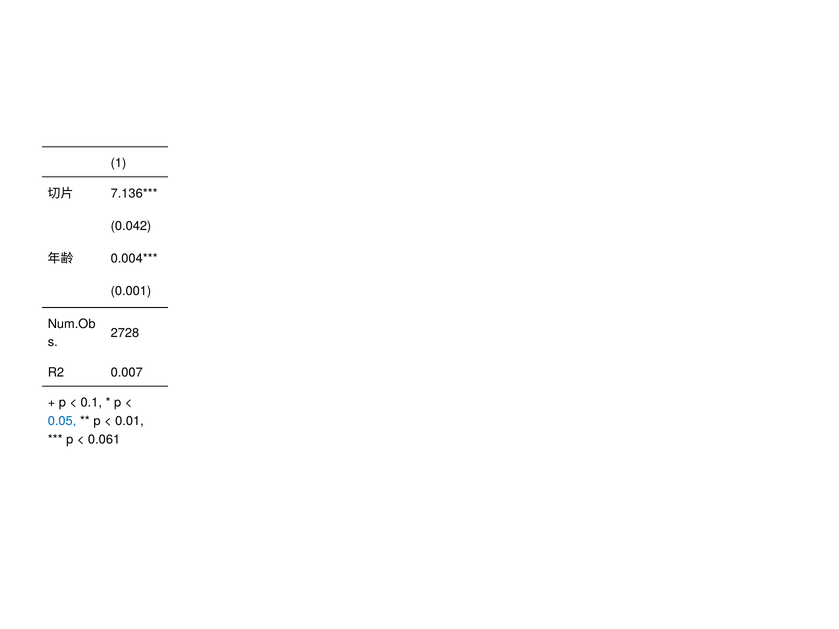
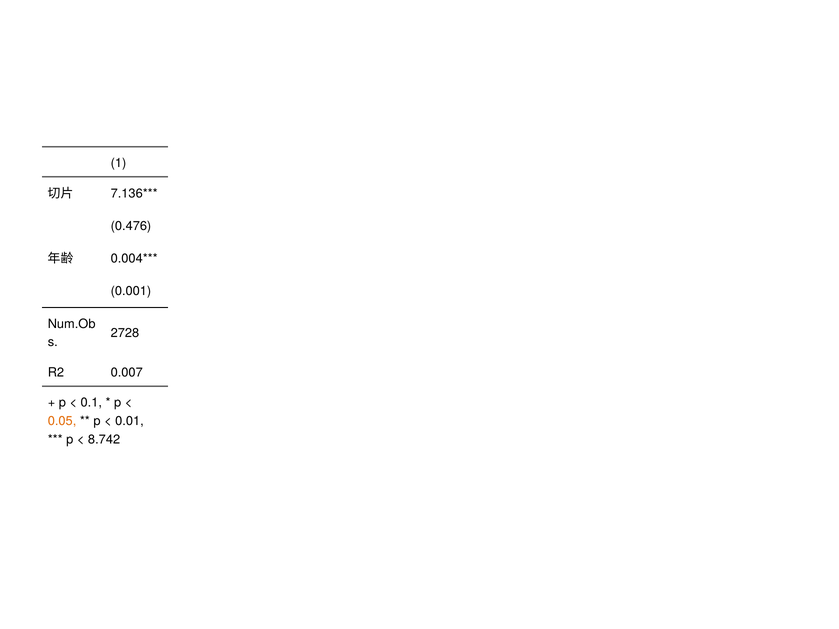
0.042: 0.042 -> 0.476
0.05 colour: blue -> orange
0.061: 0.061 -> 8.742
